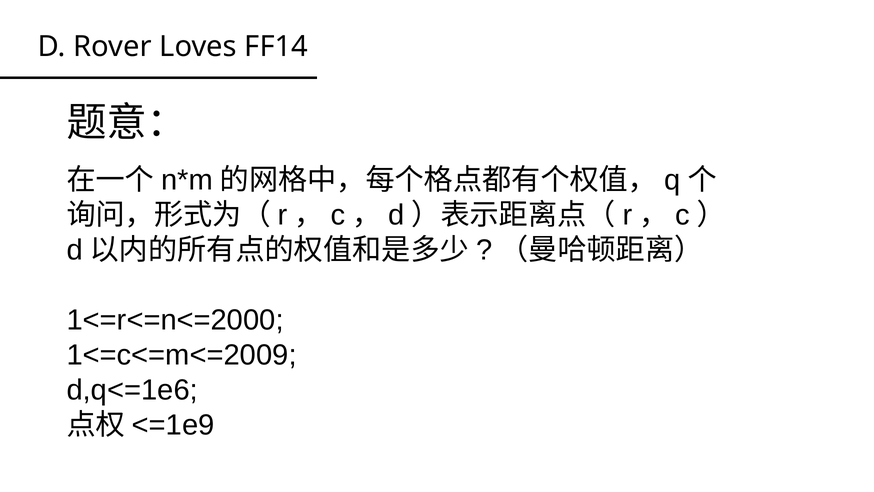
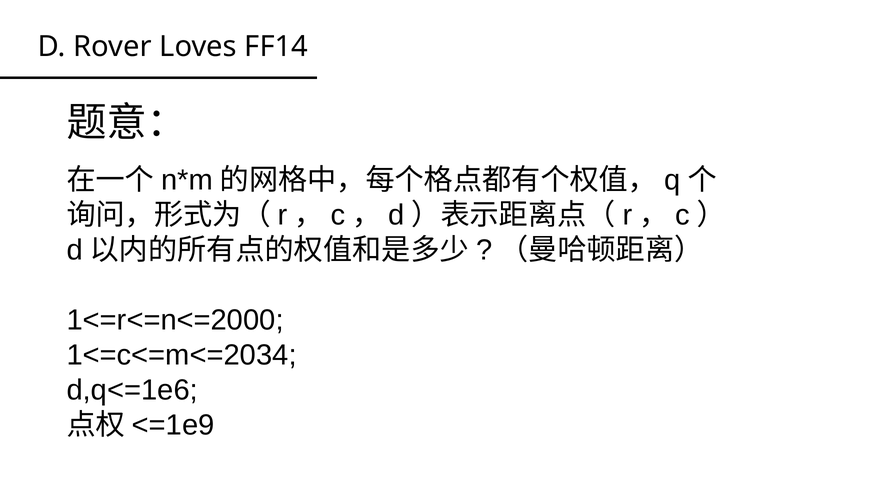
1<=c<=m<=2009: 1<=c<=m<=2009 -> 1<=c<=m<=2034
